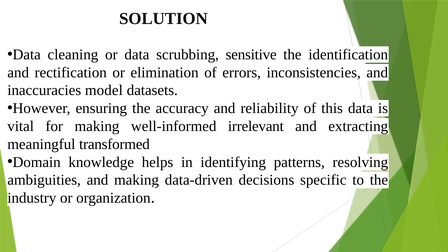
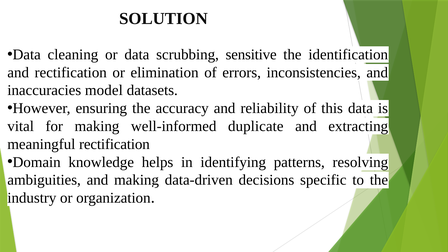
irrelevant: irrelevant -> duplicate
meaningful transformed: transformed -> rectification
